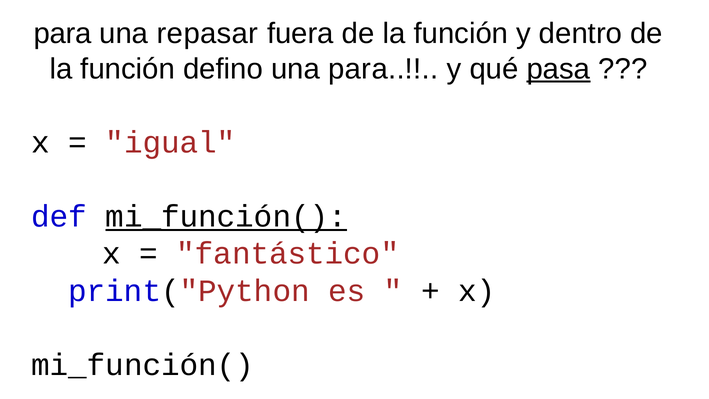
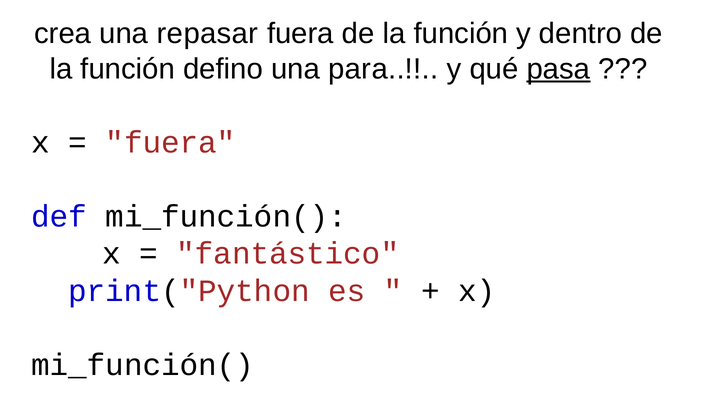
para at (63, 34): para -> crea
igual at (170, 143): igual -> fuera
mi_función( at (226, 216) underline: present -> none
